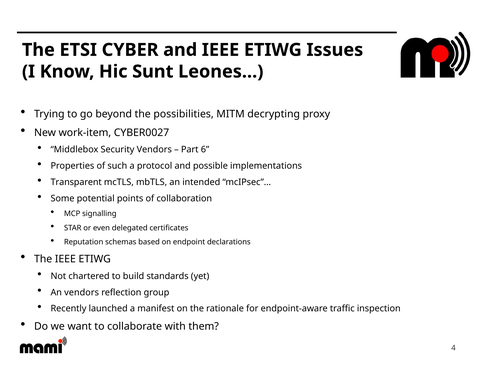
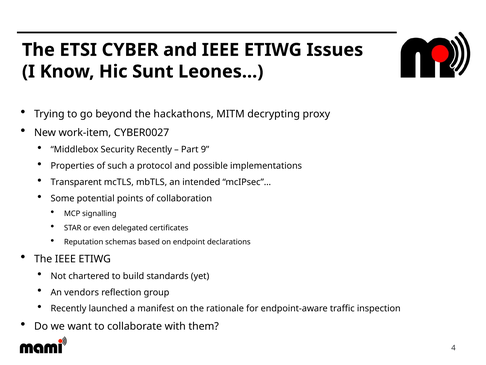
possibilities: possibilities -> hackathons
Security Vendors: Vendors -> Recently
6: 6 -> 9
